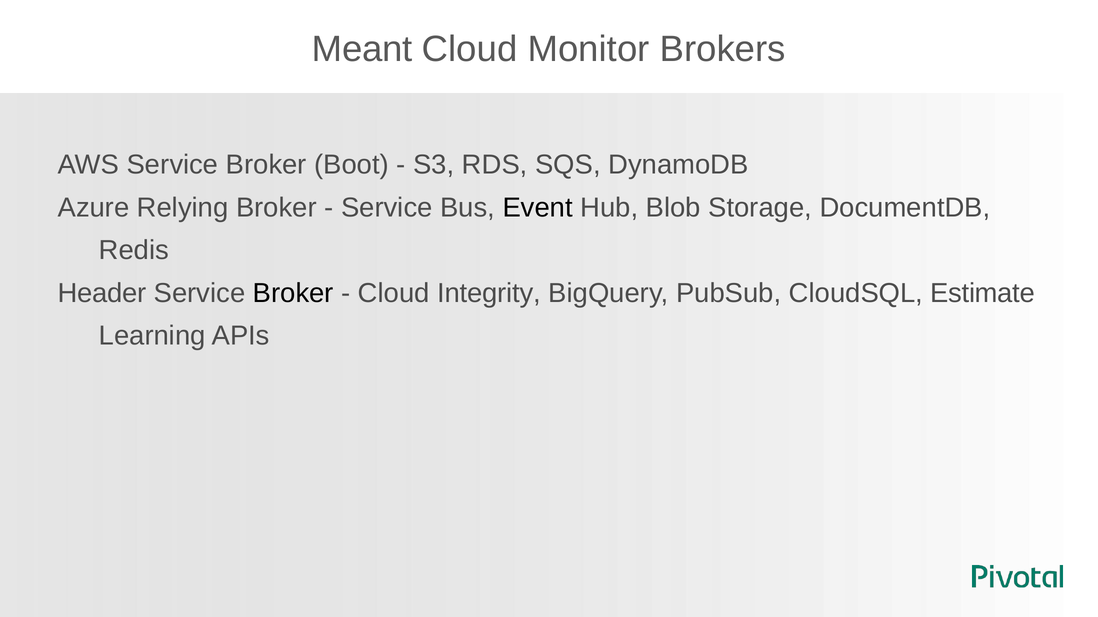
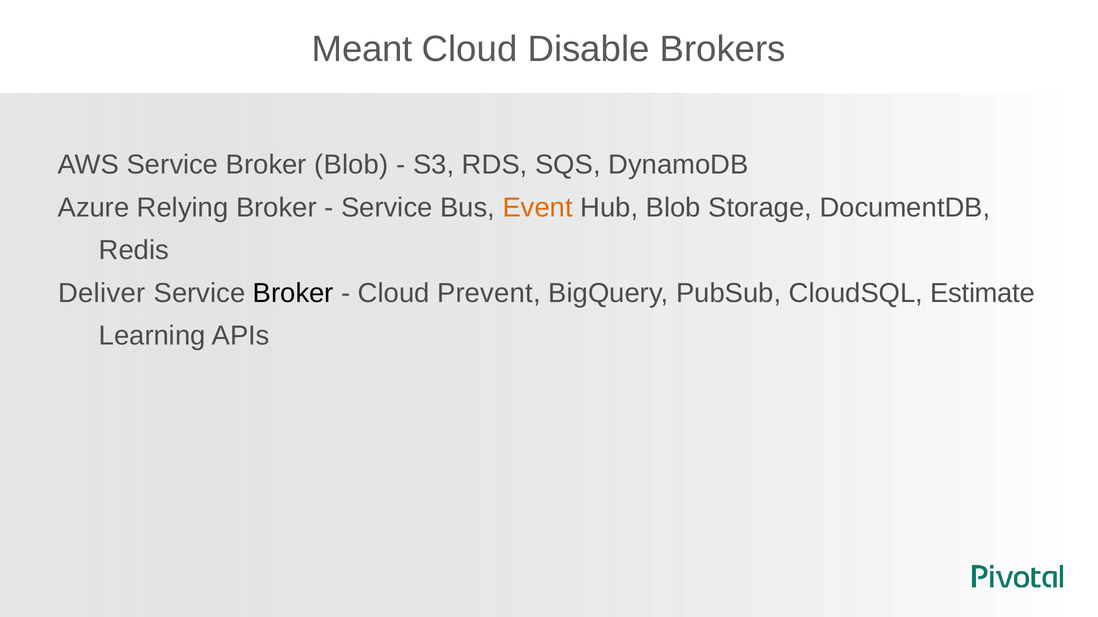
Monitor: Monitor -> Disable
Broker Boot: Boot -> Blob
Event colour: black -> orange
Header: Header -> Deliver
Integrity: Integrity -> Prevent
